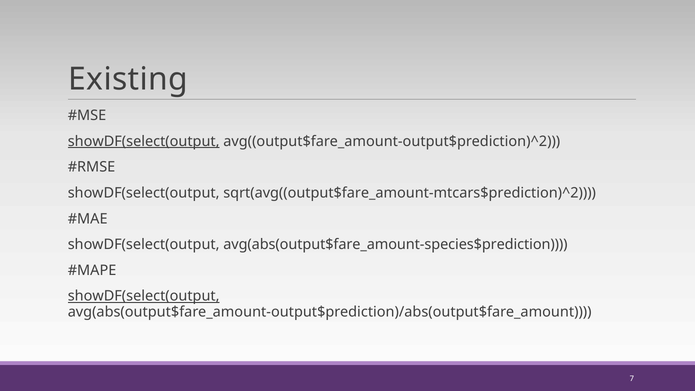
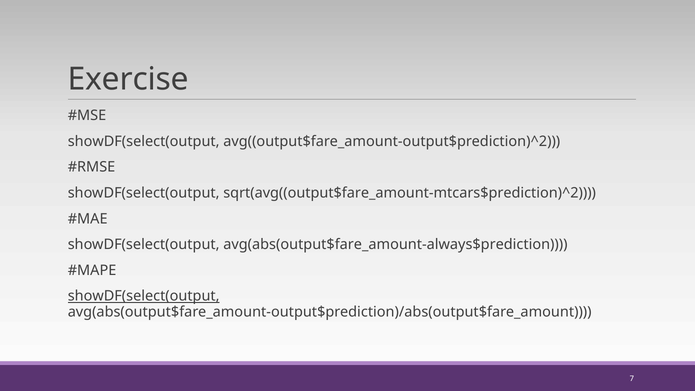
Existing: Existing -> Exercise
showDF(select(output at (144, 141) underline: present -> none
avg(abs(output$fare_amount-species$prediction: avg(abs(output$fare_amount-species$prediction -> avg(abs(output$fare_amount-always$prediction
